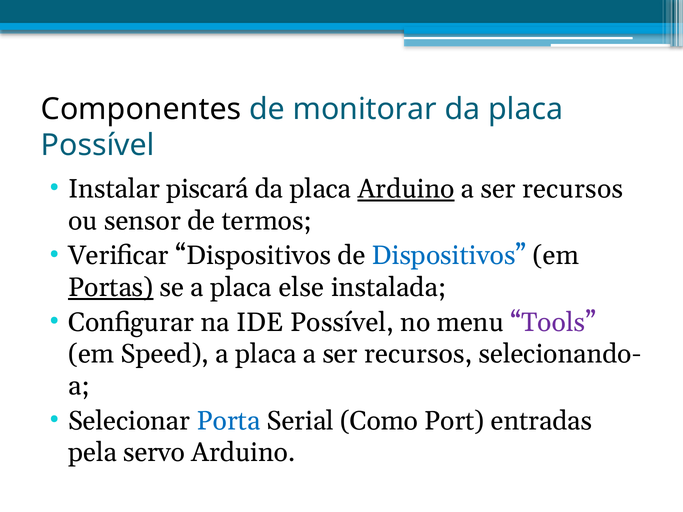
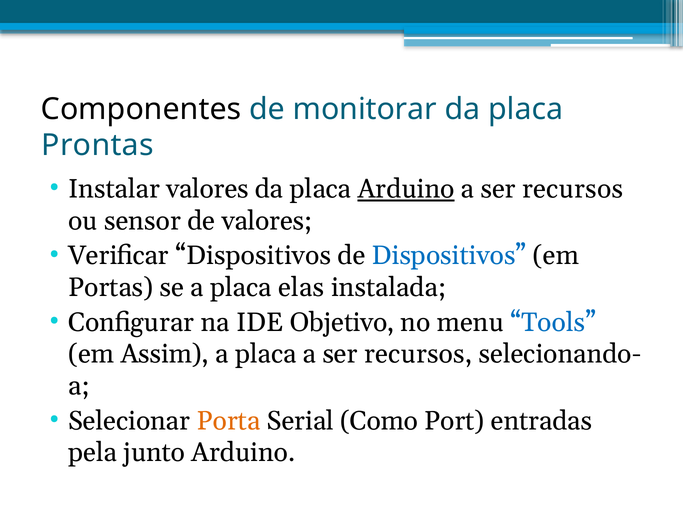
Possível at (98, 146): Possível -> Prontas
Instalar piscará: piscará -> valores
de termos: termos -> valores
Portas underline: present -> none
else: else -> elas
IDE Possível: Possível -> Objetivo
Tools colour: purple -> blue
Speed: Speed -> Assim
Porta colour: blue -> orange
servo: servo -> junto
